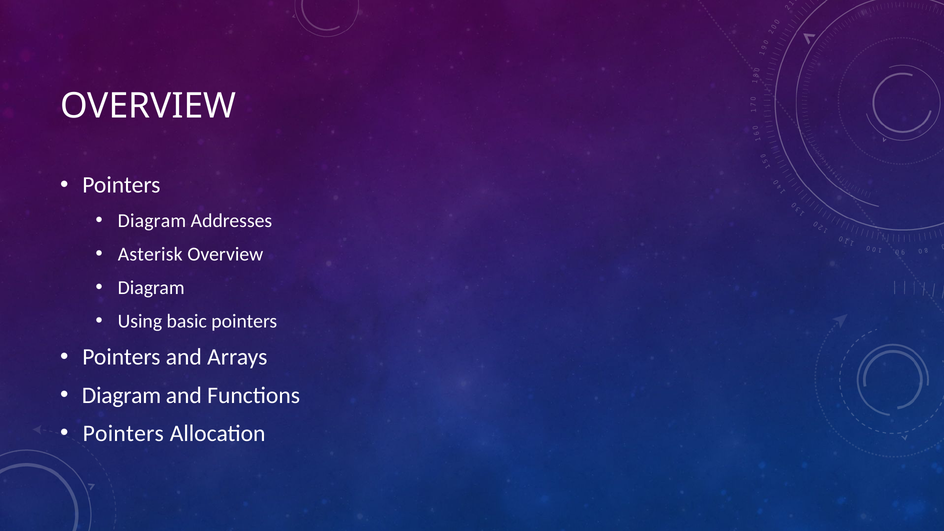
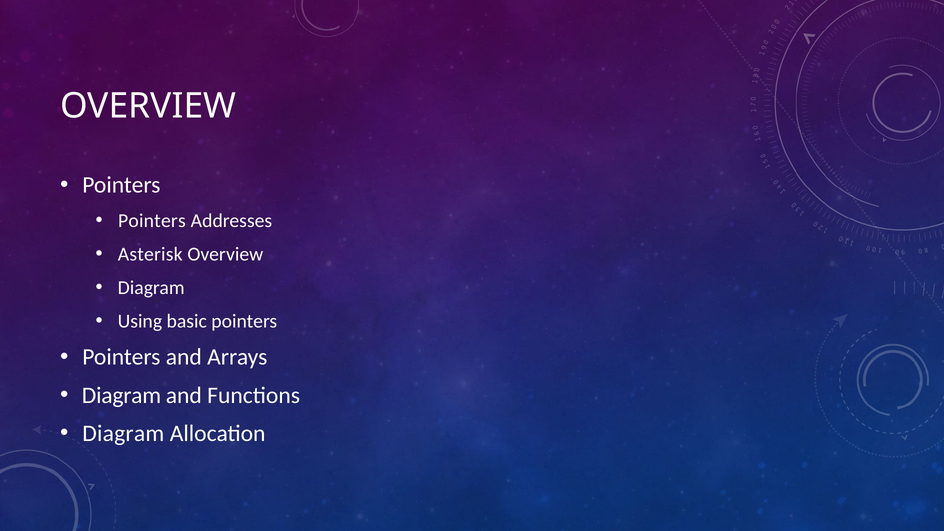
Diagram at (152, 221): Diagram -> Pointers
Pointers at (123, 433): Pointers -> Diagram
